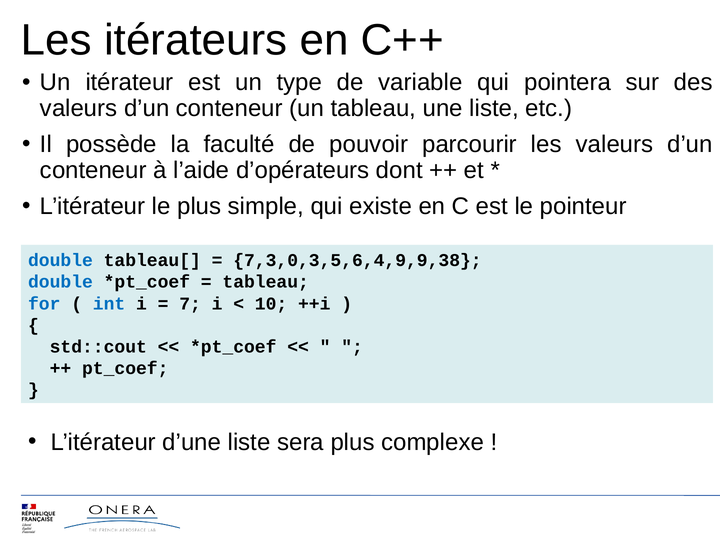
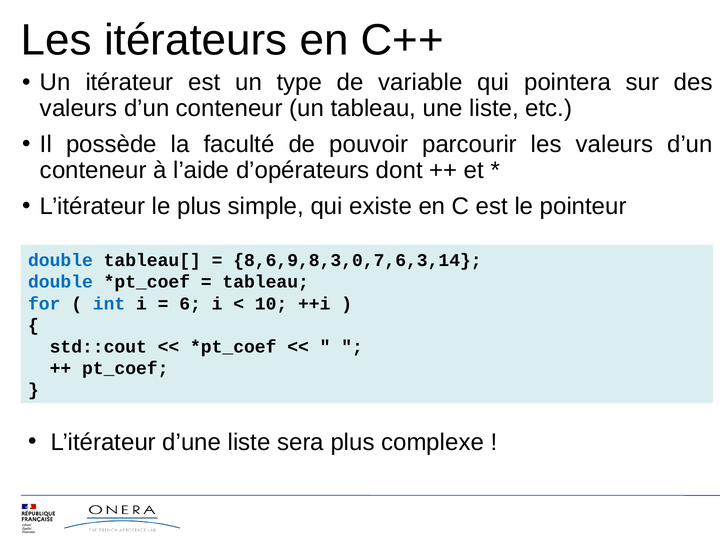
7,3,0,3,5,6,4,9,9,38: 7,3,0,3,5,6,4,9,9,38 -> 8,6,9,8,3,0,7,6,3,14
7: 7 -> 6
